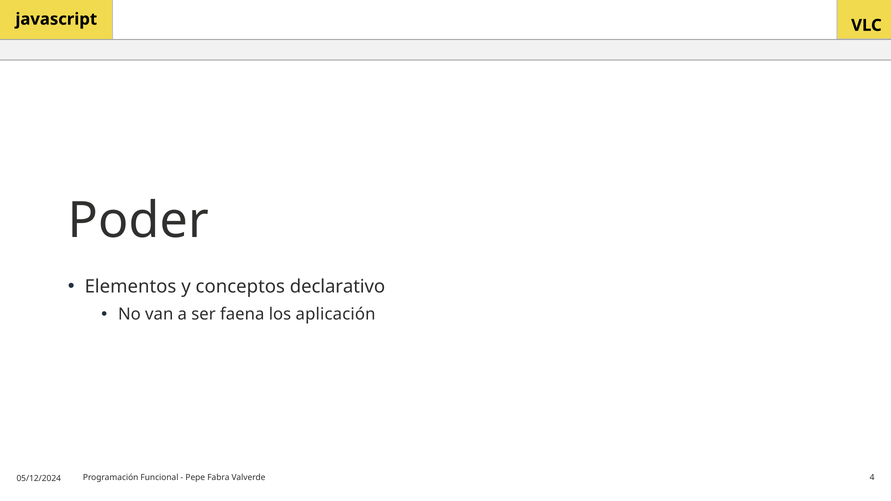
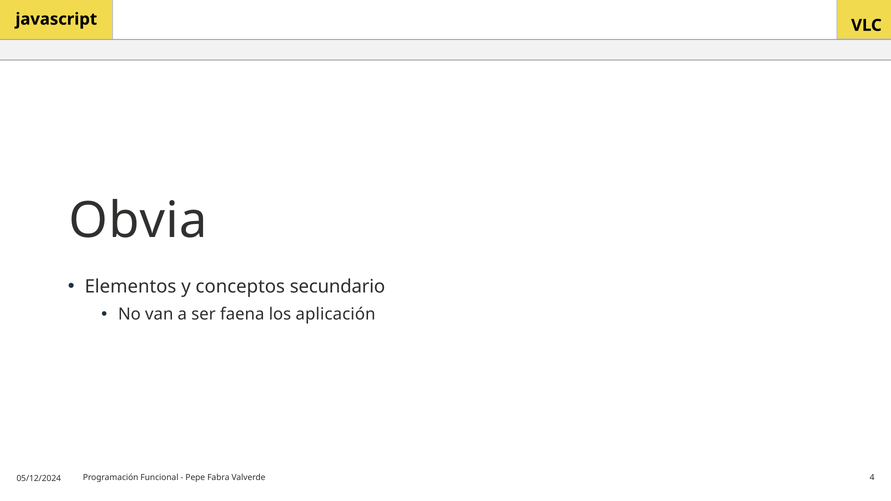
Poder: Poder -> Obvia
declarativo: declarativo -> secundario
